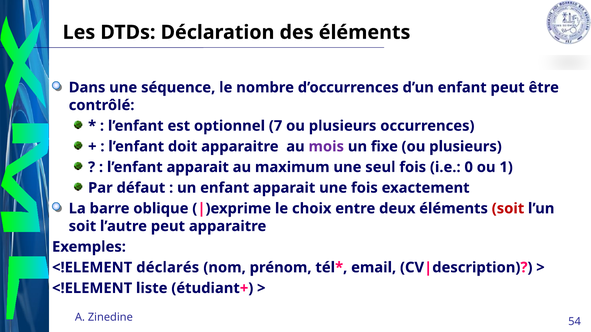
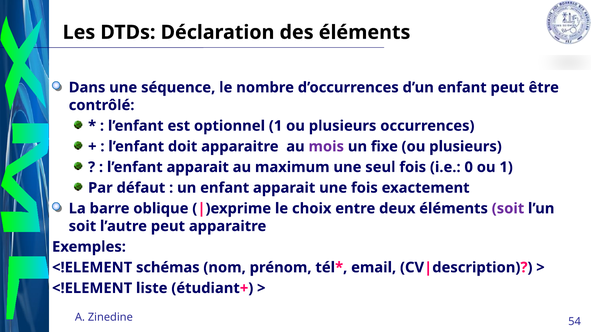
optionnel 7: 7 -> 1
soit at (508, 209) colour: red -> purple
déclarés: déclarés -> schémas
